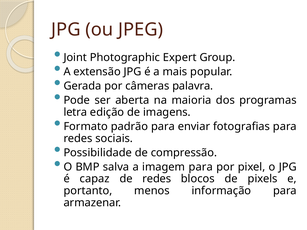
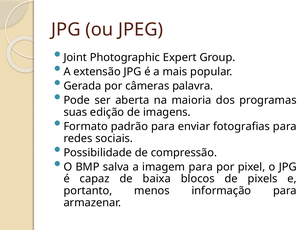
letra: letra -> suas
de redes: redes -> baixa
